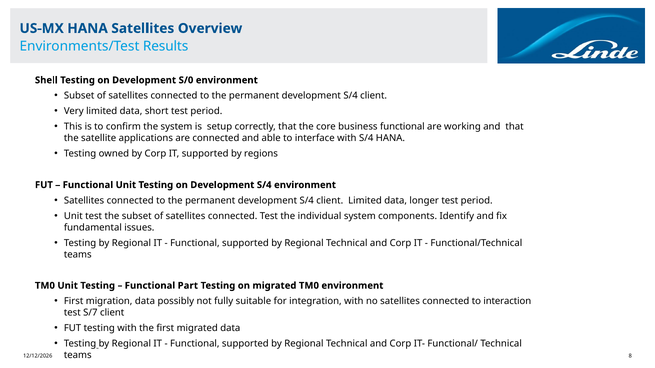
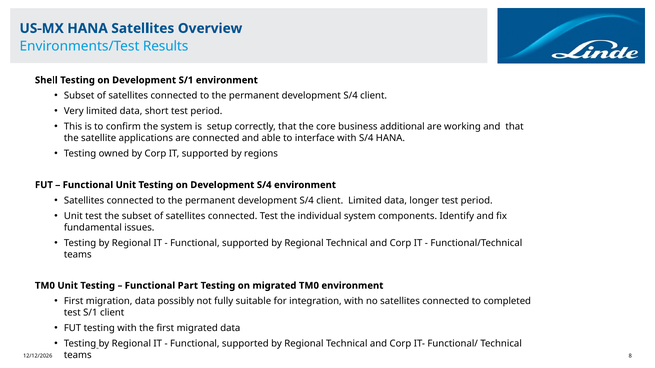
Development S/0: S/0 -> S/1
business functional: functional -> additional
interaction: interaction -> completed
test S/7: S/7 -> S/1
